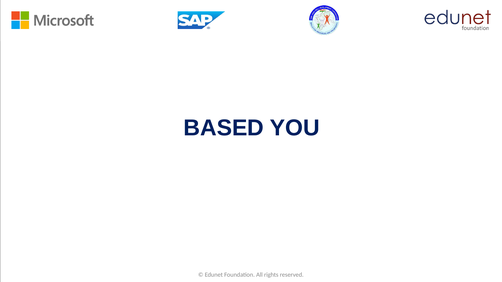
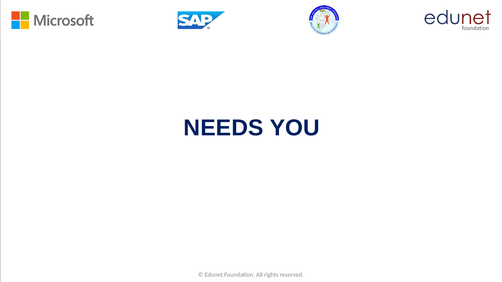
BASED: BASED -> NEEDS
